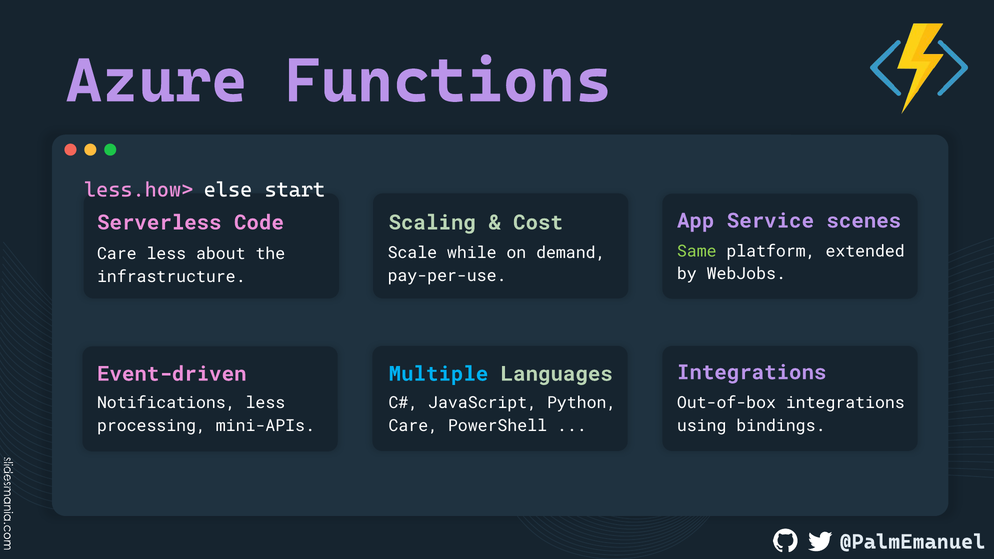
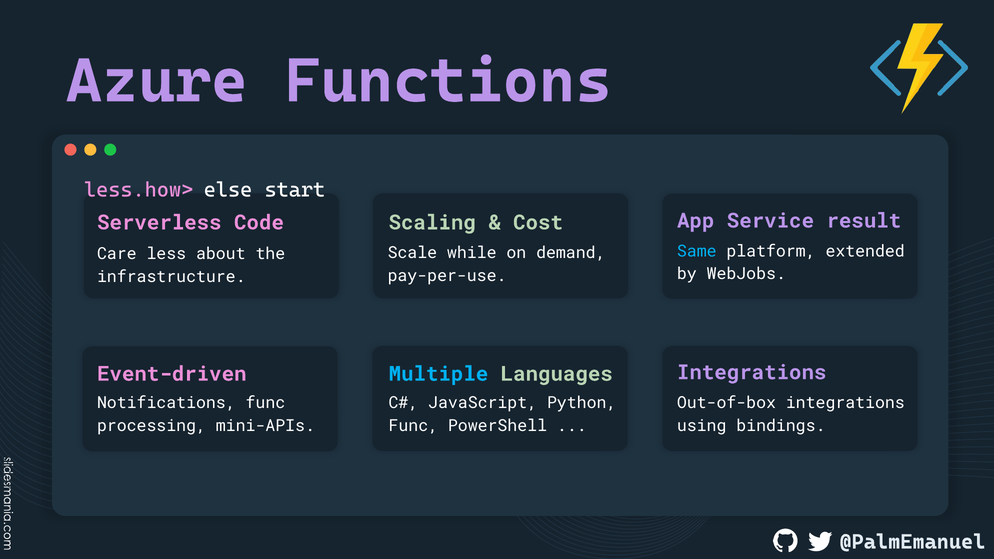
scenes: scenes -> result
Same colour: light green -> light blue
Notifications less: less -> func
Care at (413, 426): Care -> Func
